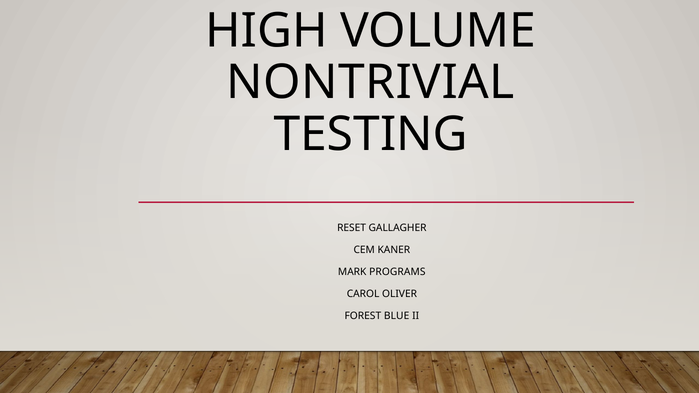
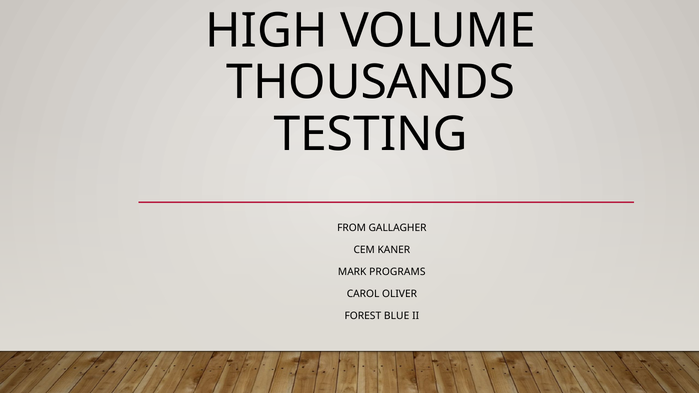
NONTRIVIAL: NONTRIVIAL -> THOUSANDS
RESET: RESET -> FROM
